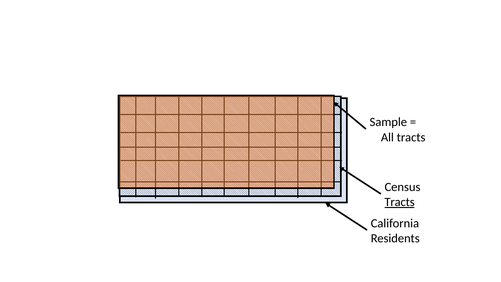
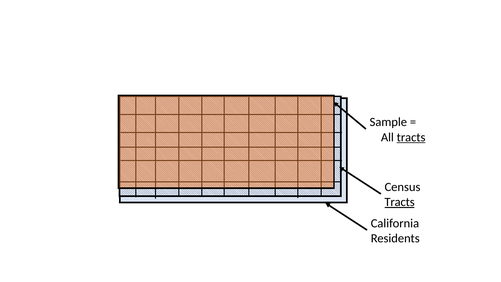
tracts at (411, 137) underline: none -> present
